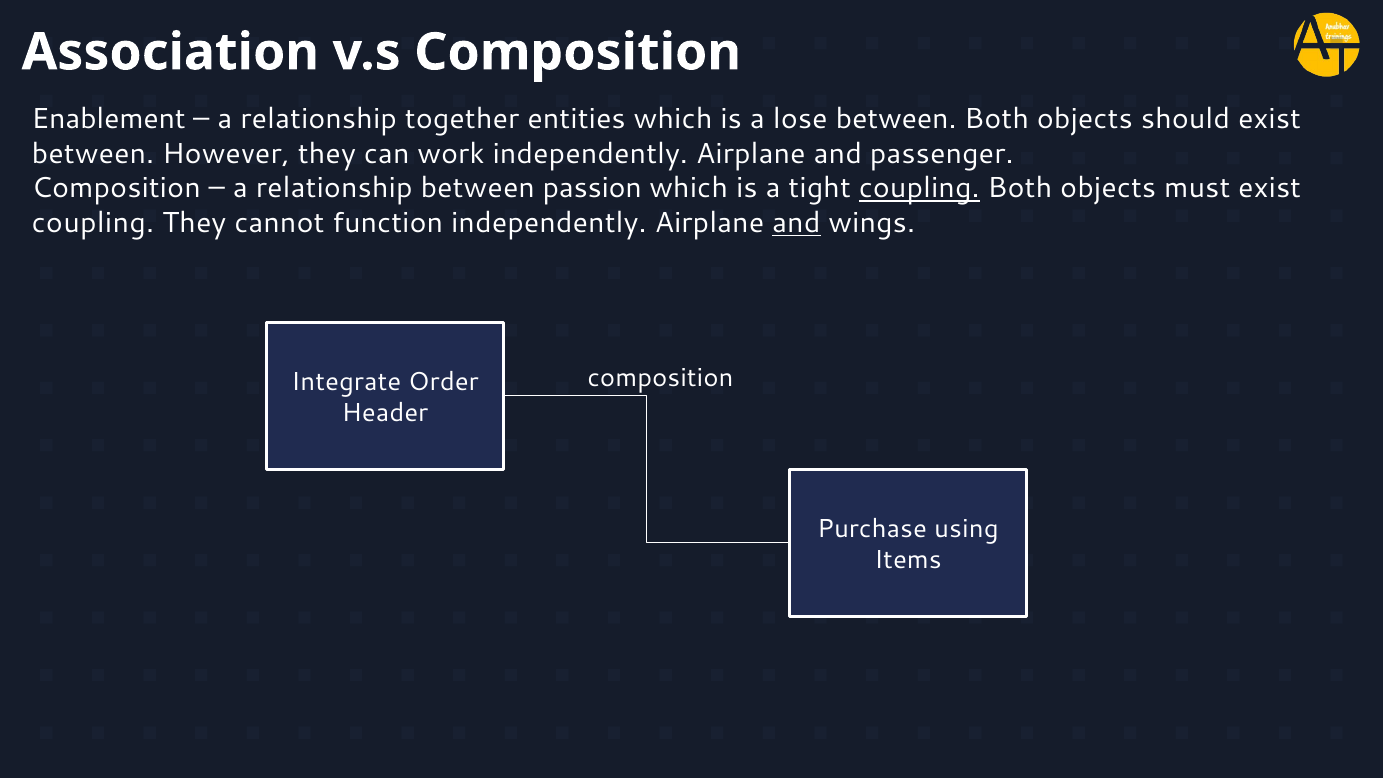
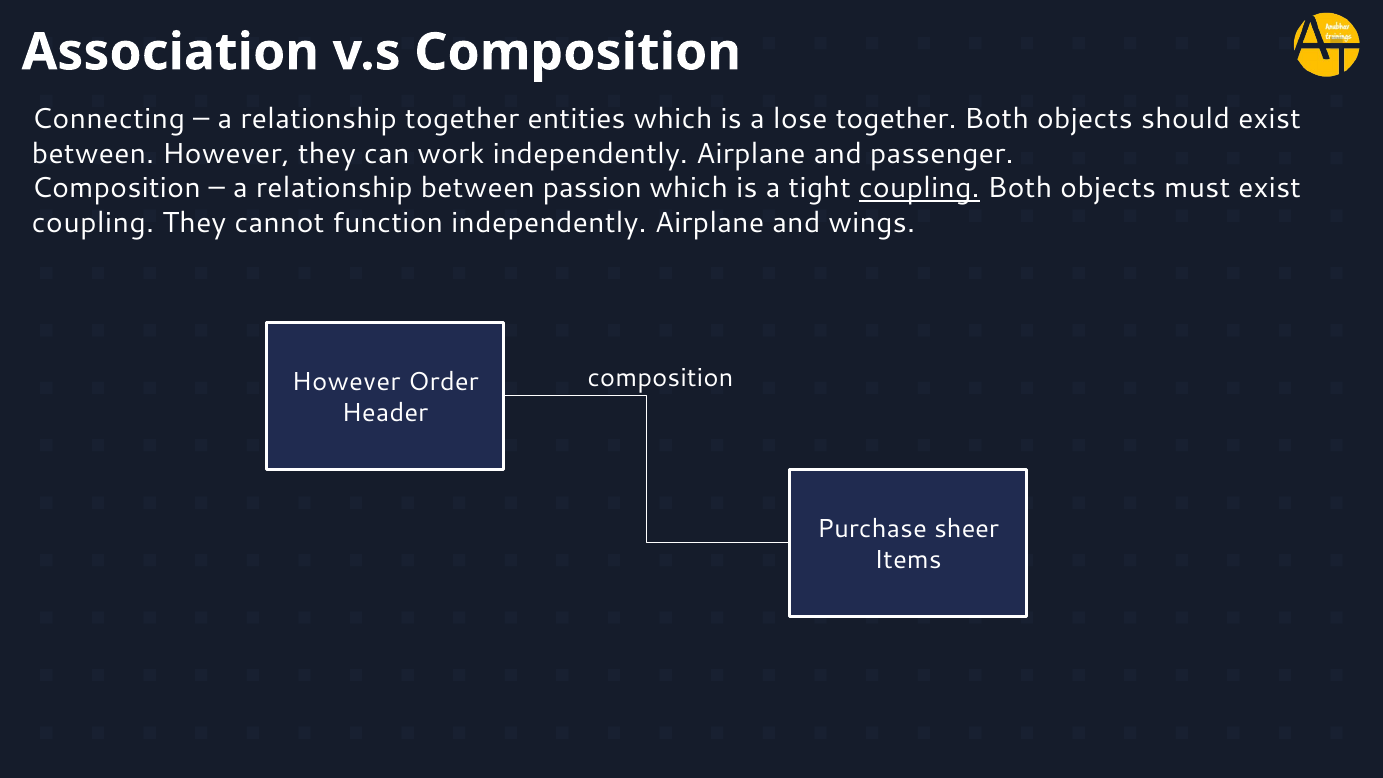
Enablement: Enablement -> Connecting
lose between: between -> together
and at (796, 223) underline: present -> none
Integrate at (346, 382): Integrate -> However
using: using -> sheer
